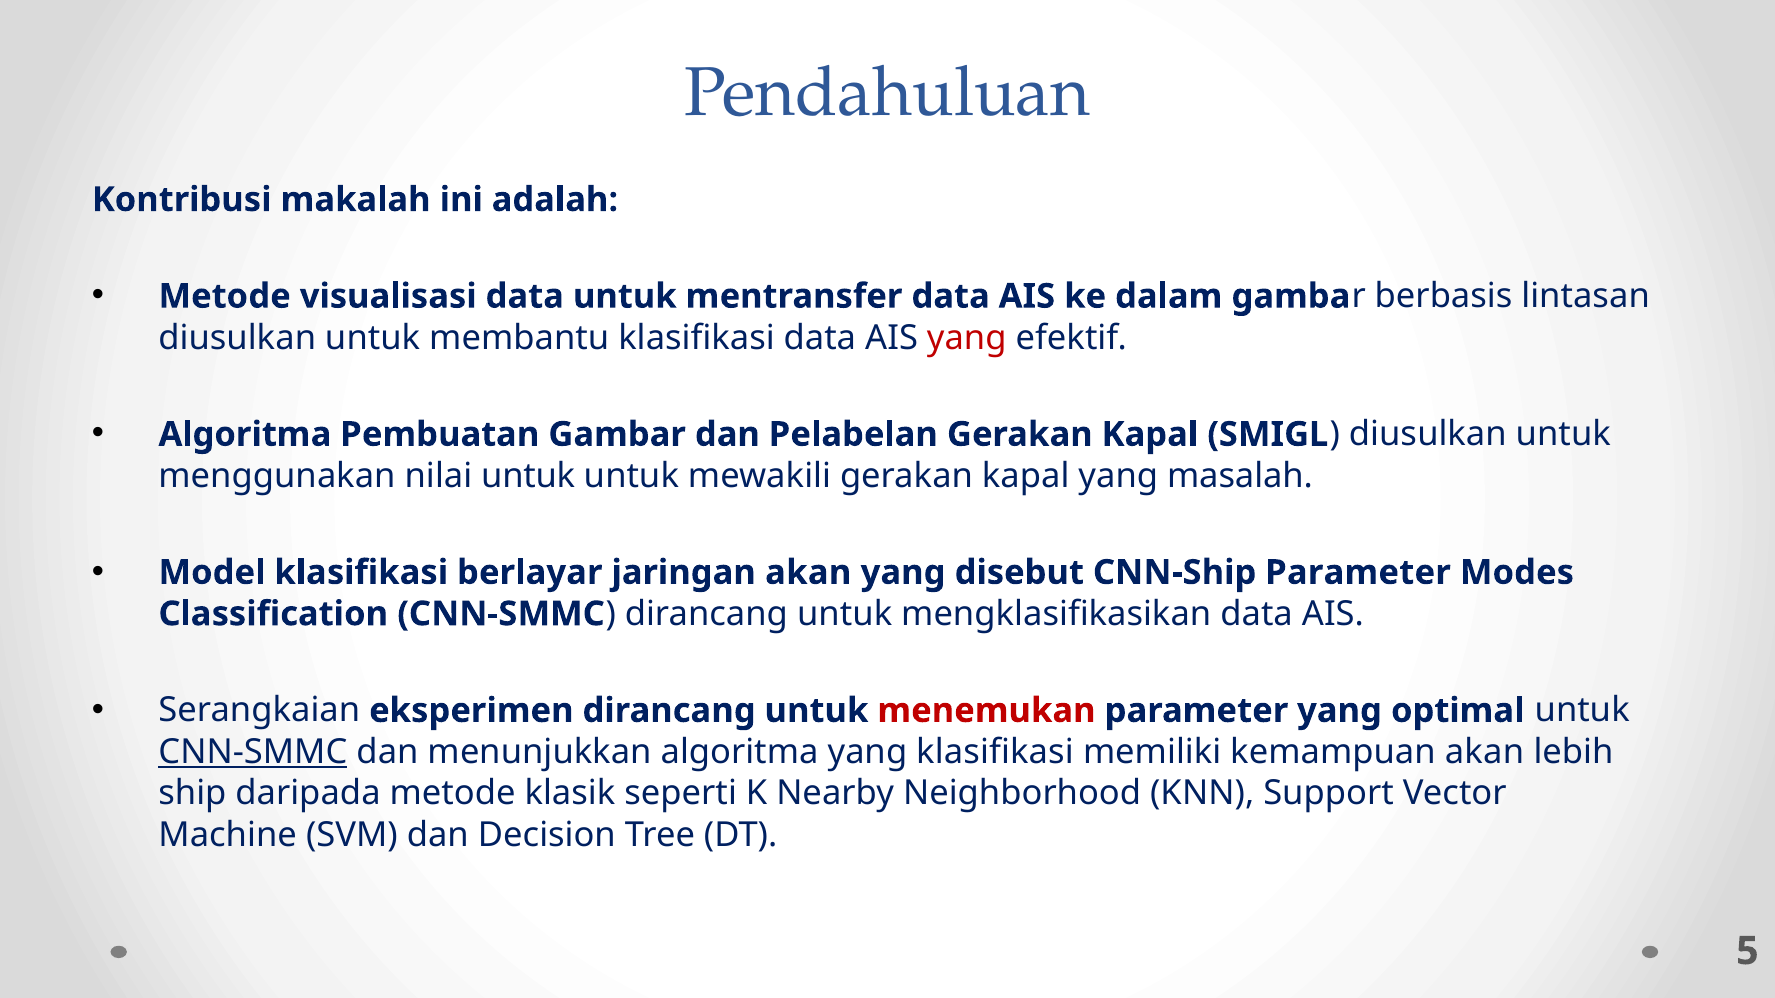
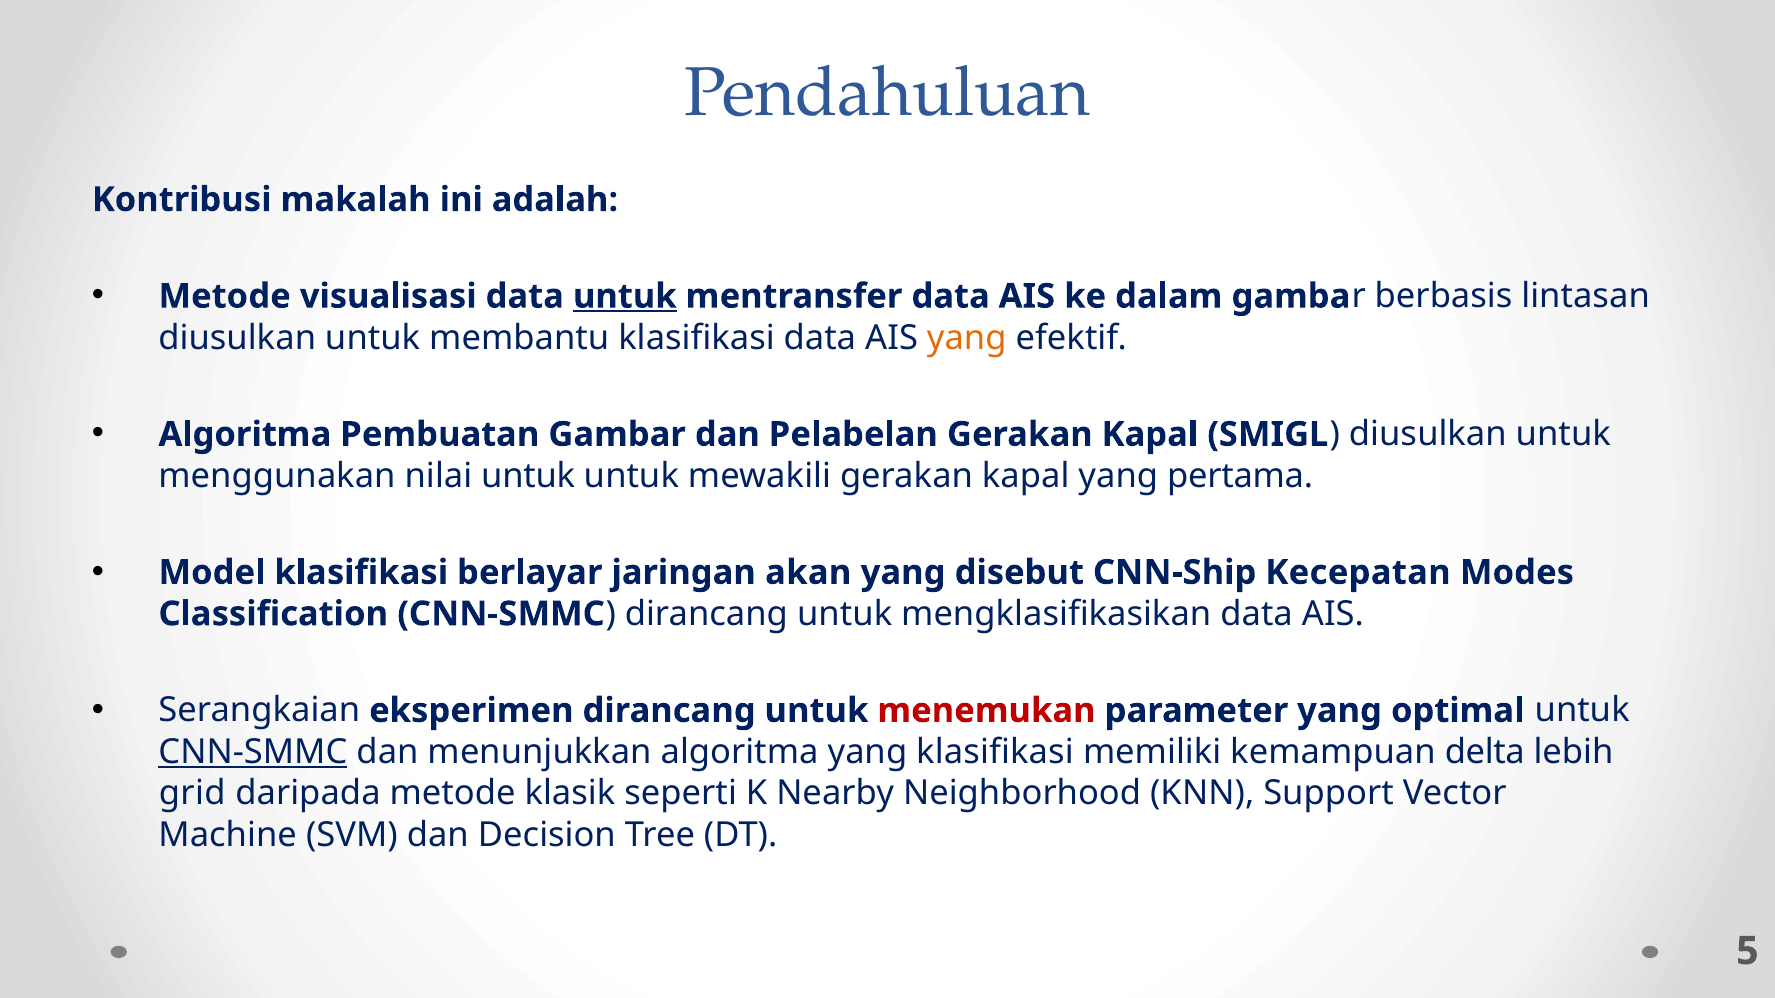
untuk at (625, 296) underline: none -> present
yang at (967, 338) colour: red -> orange
masalah: masalah -> pertama
CNN-Ship Parameter: Parameter -> Kecepatan
kemampuan akan: akan -> delta
ship: ship -> grid
